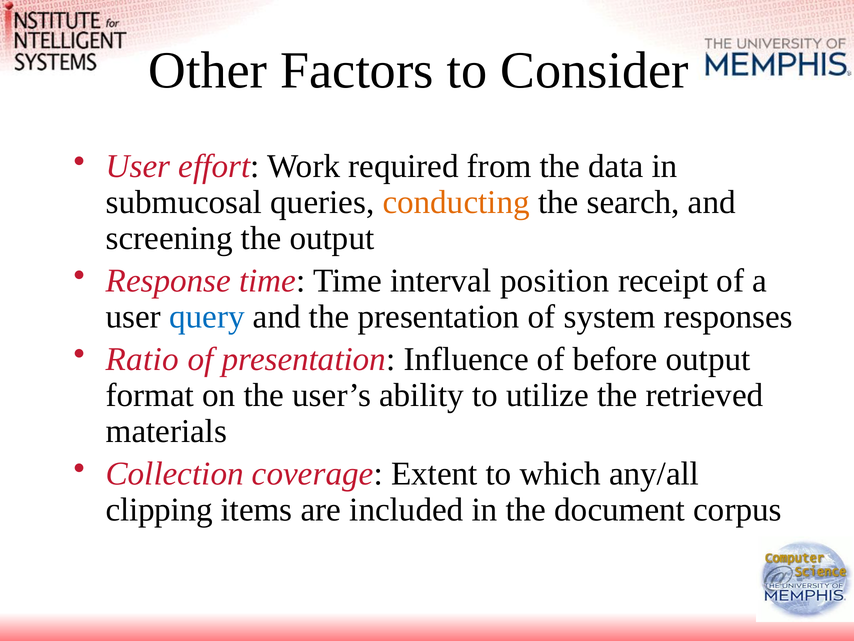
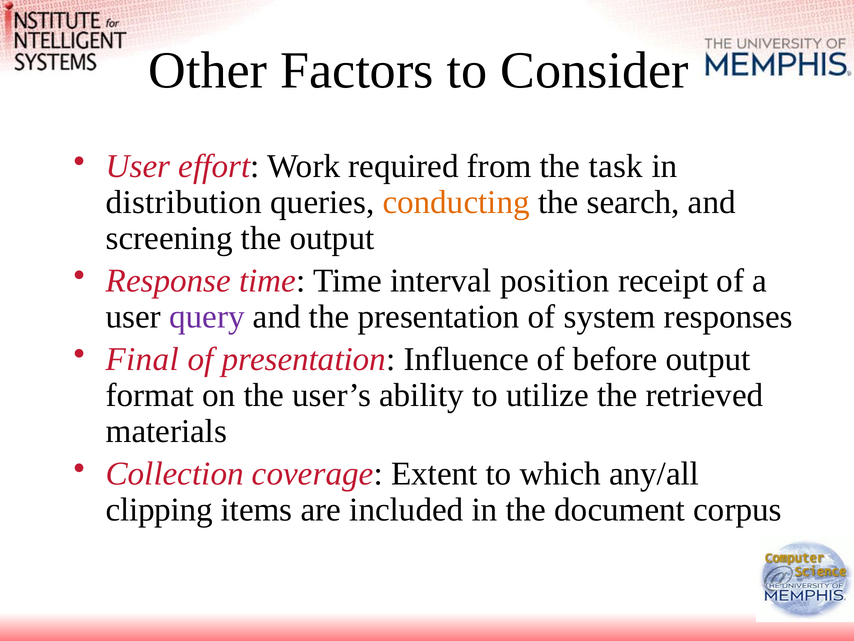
data: data -> task
submucosal: submucosal -> distribution
query colour: blue -> purple
Ratio: Ratio -> Final
